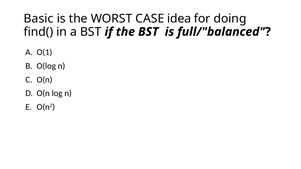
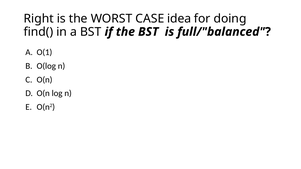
Basic: Basic -> Right
